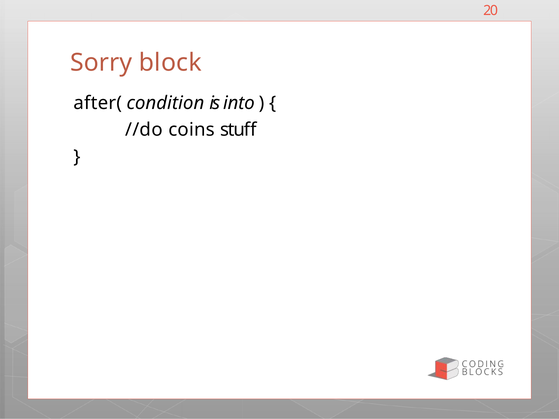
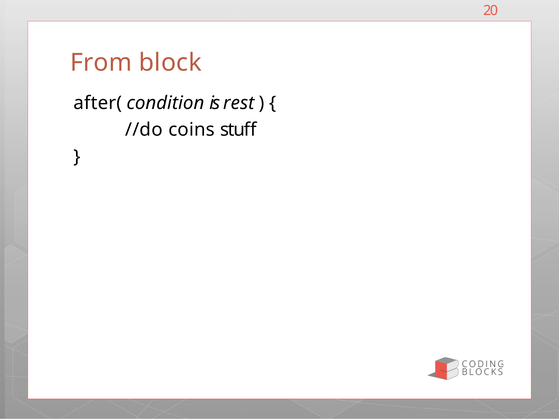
Sorry: Sorry -> From
into: into -> rest
